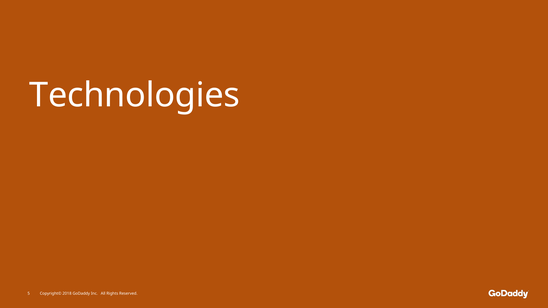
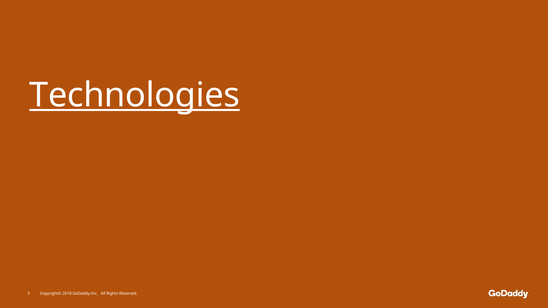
Technologies underline: none -> present
